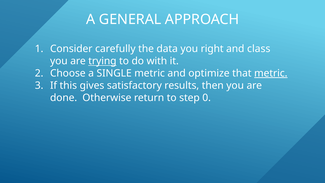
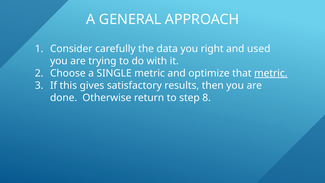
class: class -> used
trying underline: present -> none
0: 0 -> 8
